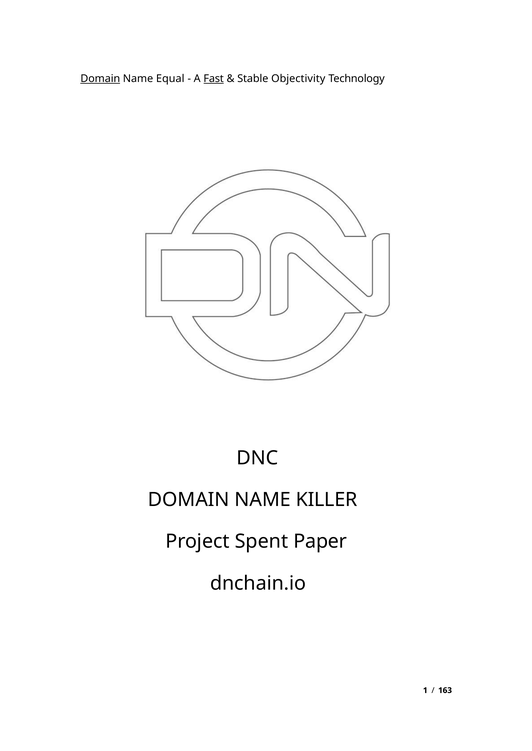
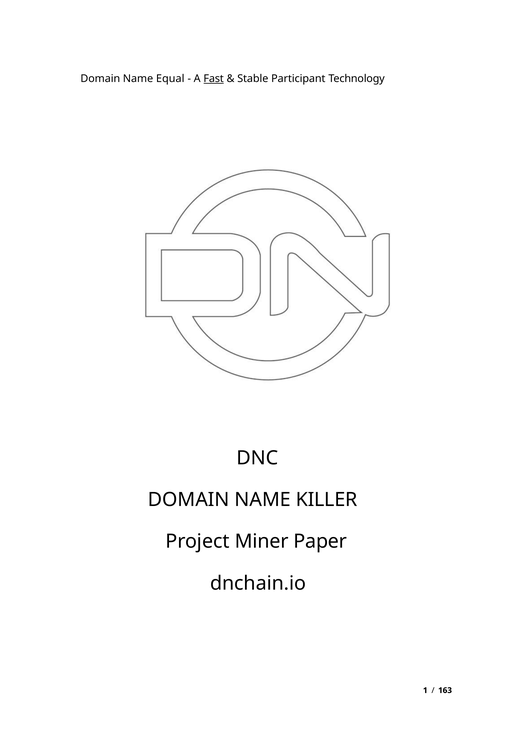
Domain at (100, 79) underline: present -> none
Objectivity: Objectivity -> Participant
Spent: Spent -> Miner
